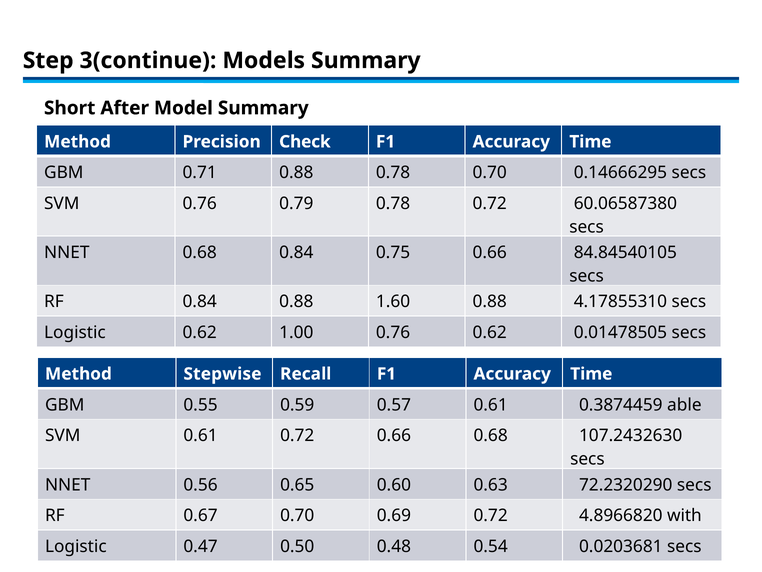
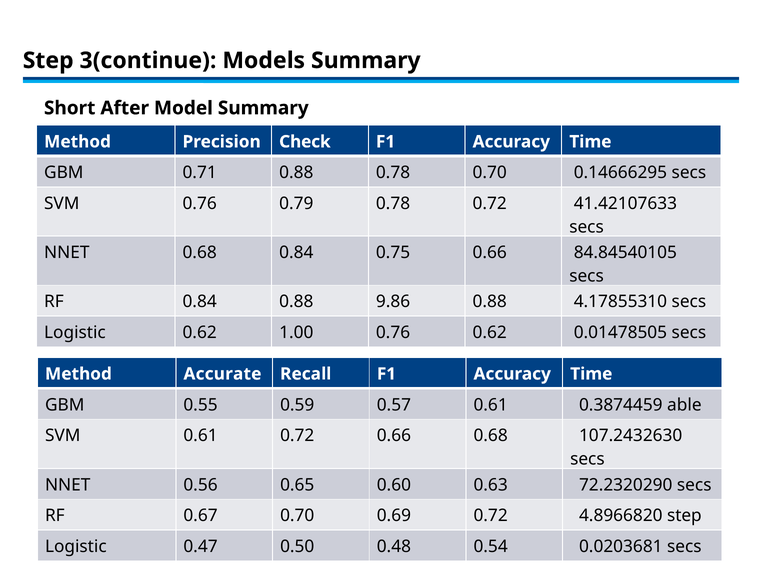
60.06587380: 60.06587380 -> 41.42107633
1.60: 1.60 -> 9.86
Stepwise: Stepwise -> Accurate
4.8966820 with: with -> step
